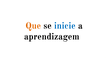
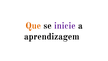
inicie colour: blue -> purple
